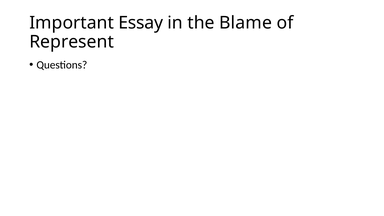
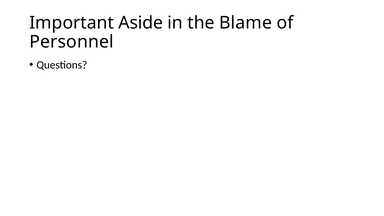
Essay: Essay -> Aside
Represent: Represent -> Personnel
